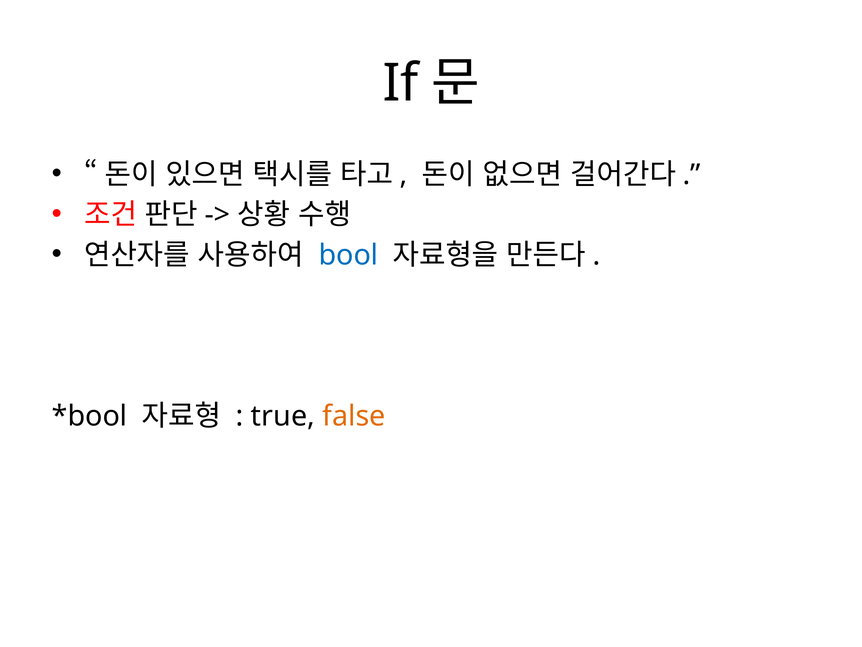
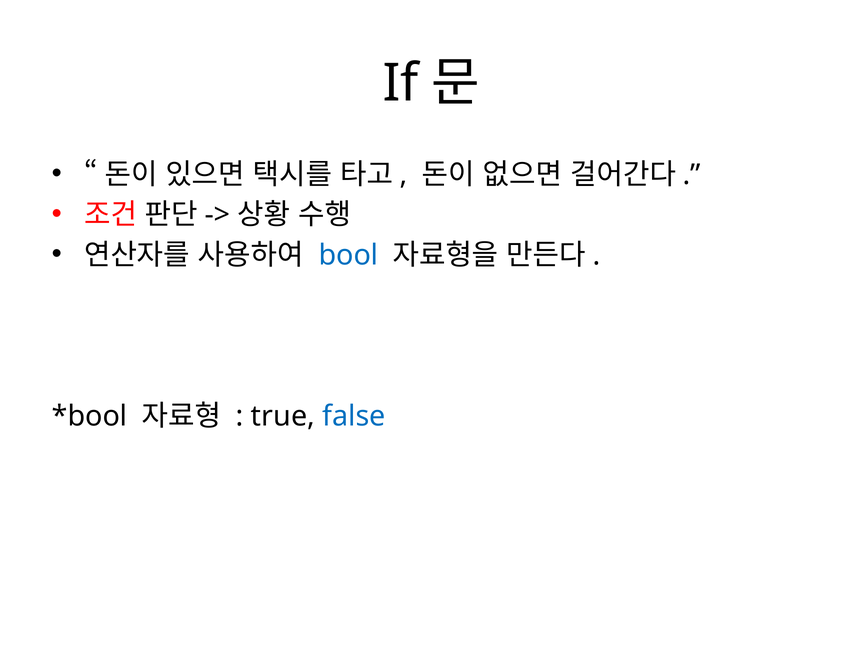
false colour: orange -> blue
